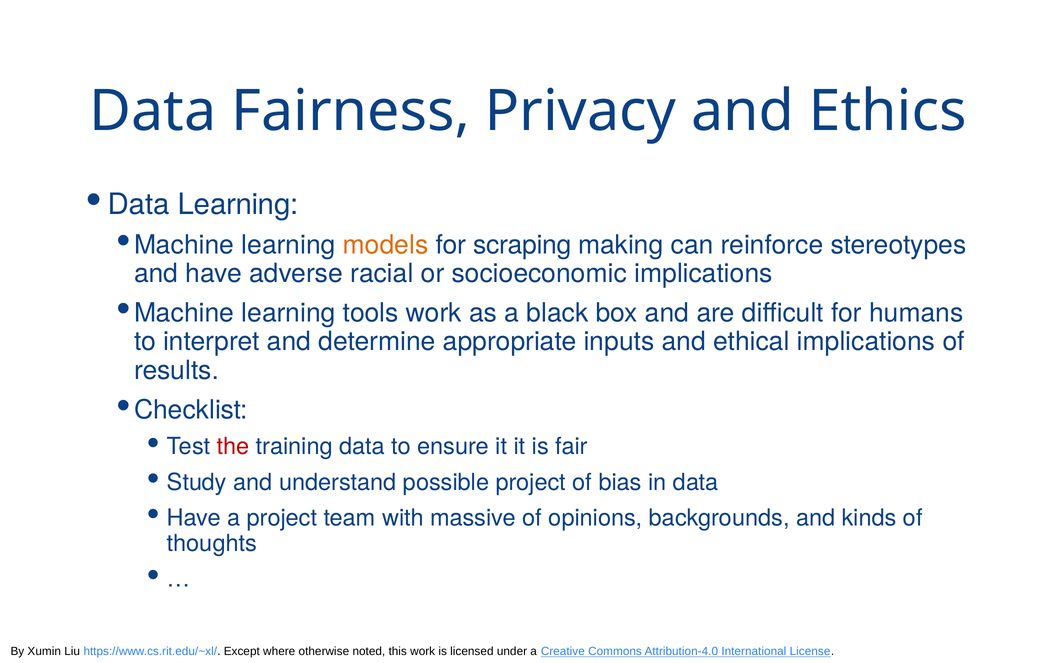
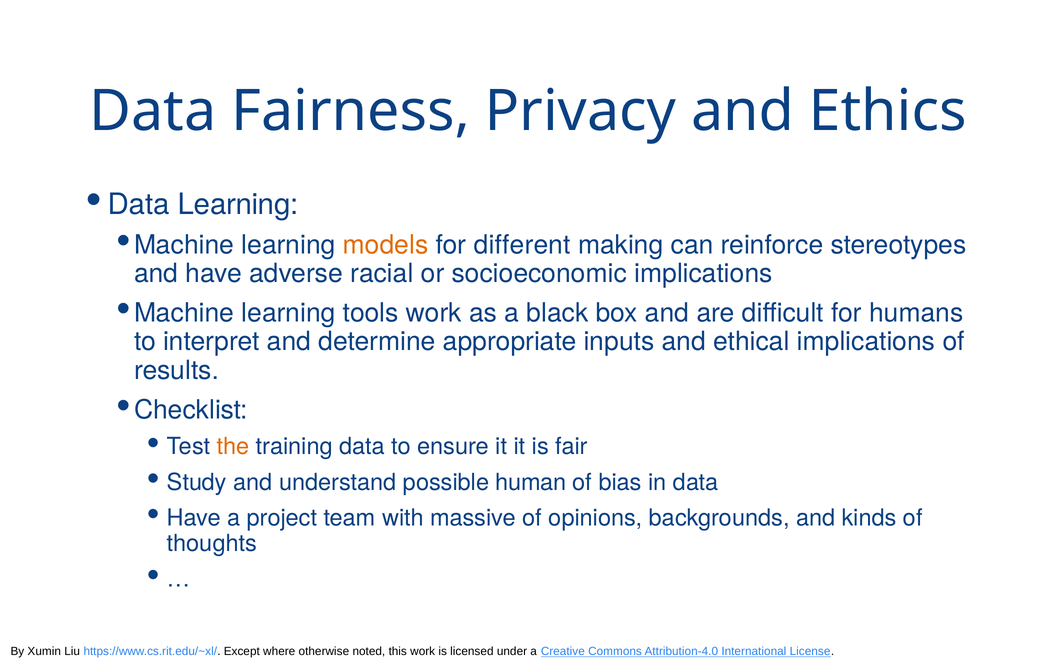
scraping: scraping -> different
the colour: red -> orange
possible project: project -> human
